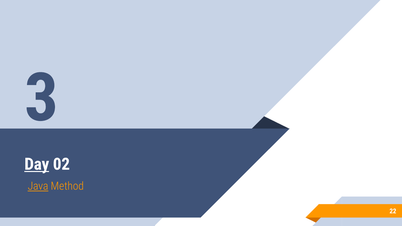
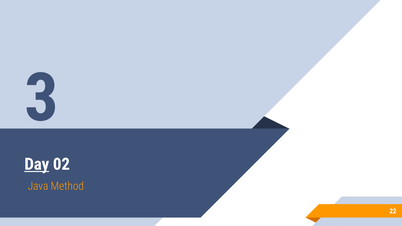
Java underline: present -> none
